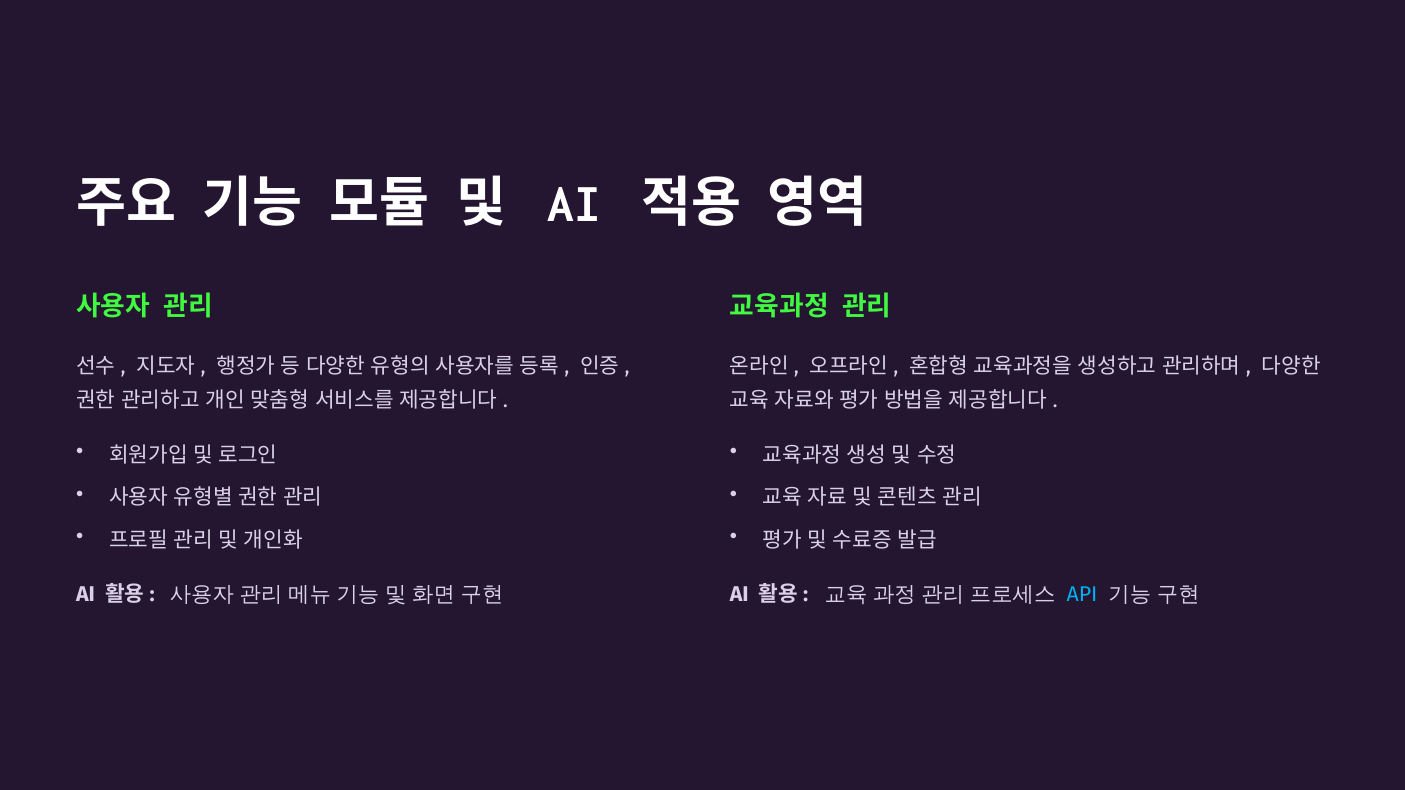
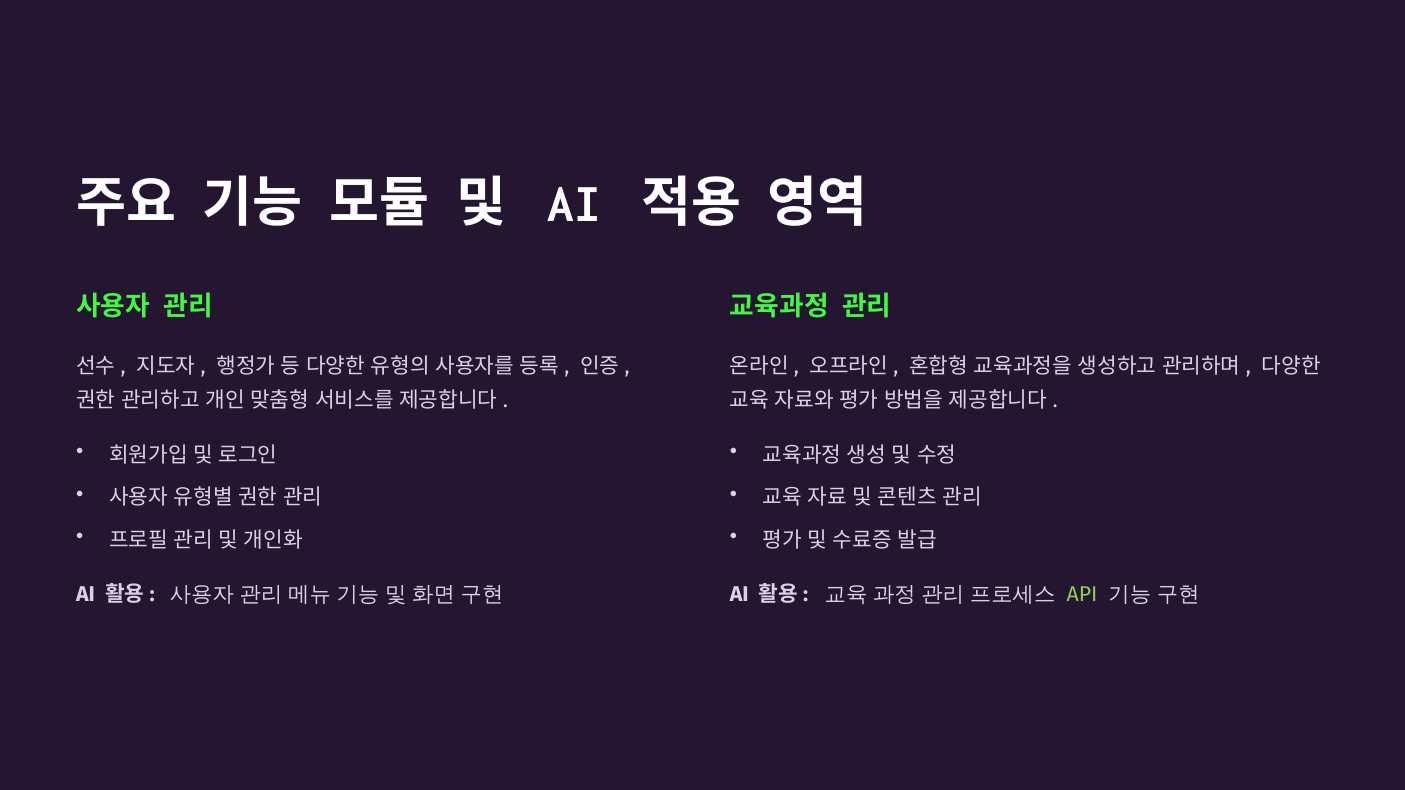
API colour: light blue -> light green
